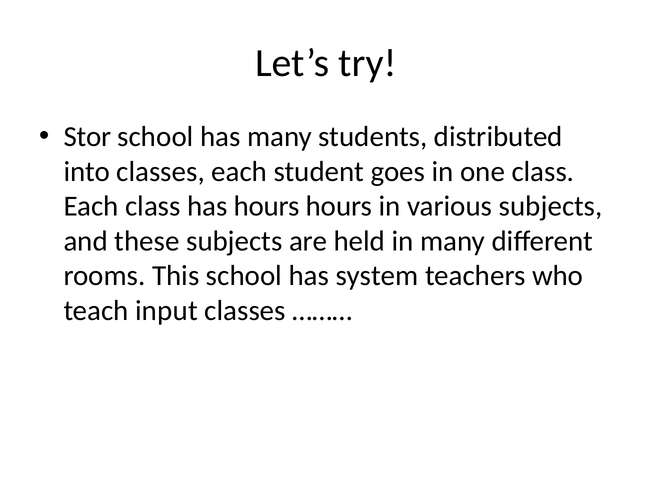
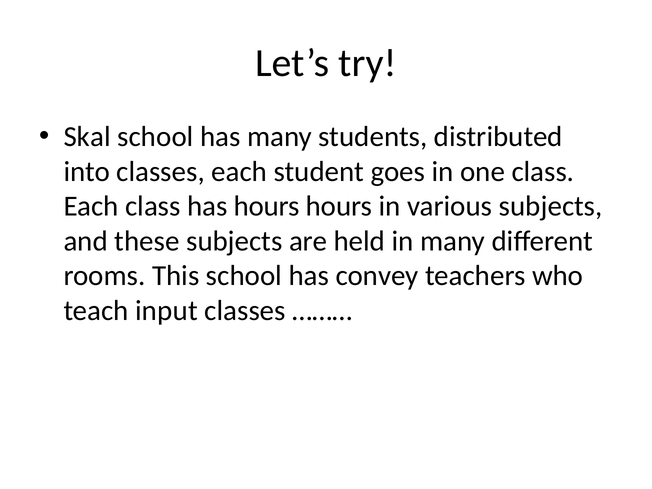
Stor: Stor -> Skal
system: system -> convey
